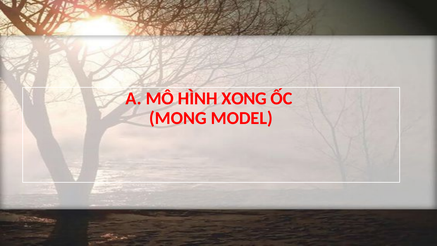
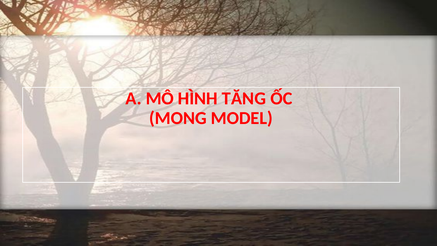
XONG: XONG -> TĂNG
